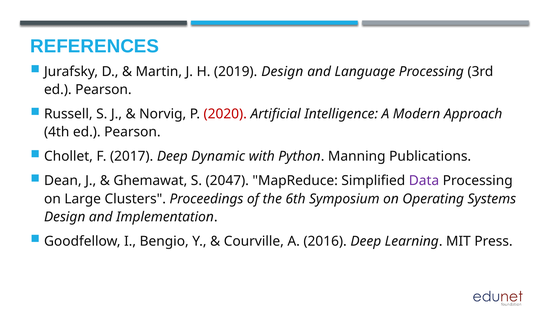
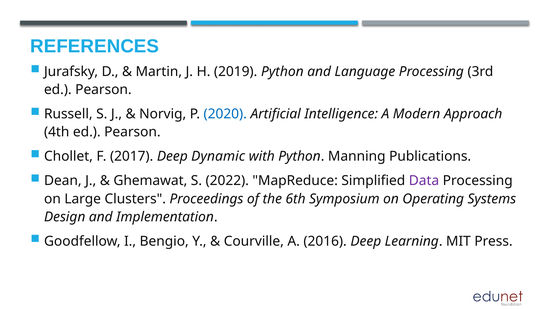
2019 Design: Design -> Python
2020 colour: red -> blue
2047: 2047 -> 2022
